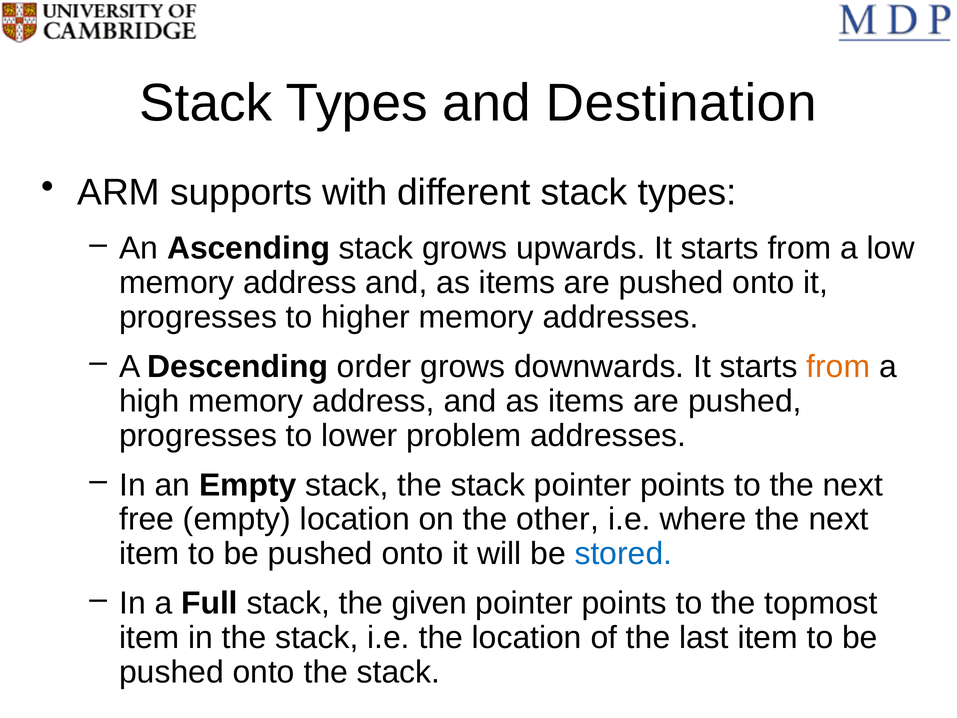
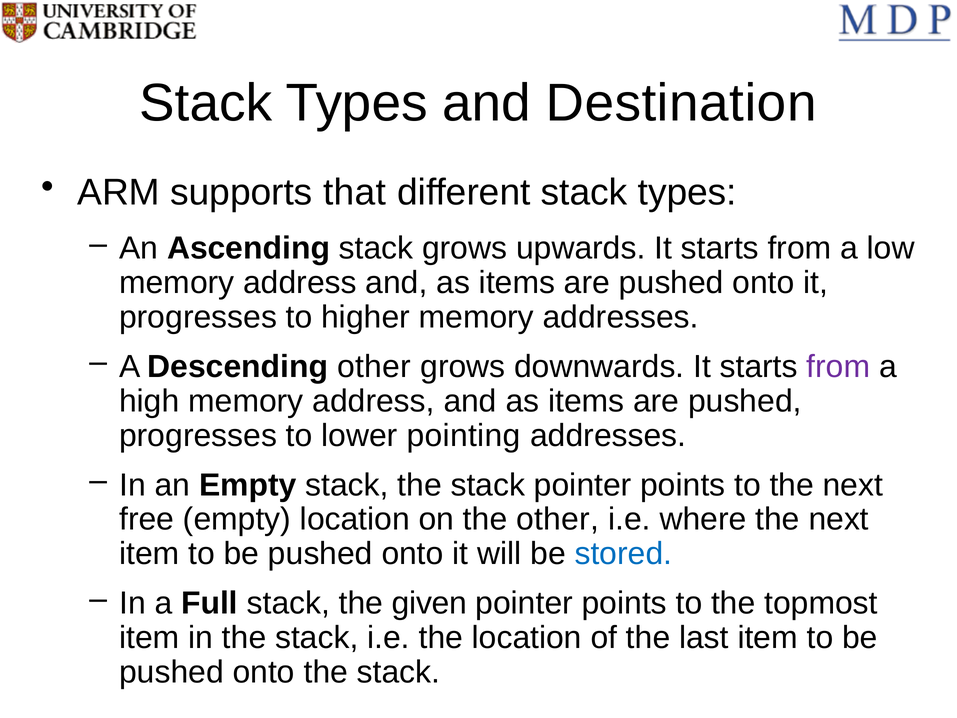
with: with -> that
Descending order: order -> other
from at (838, 367) colour: orange -> purple
problem: problem -> pointing
